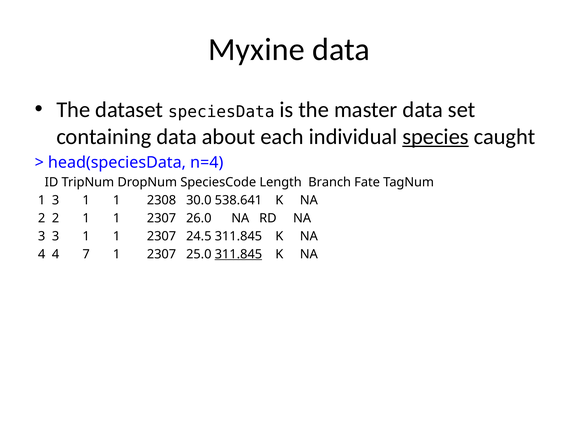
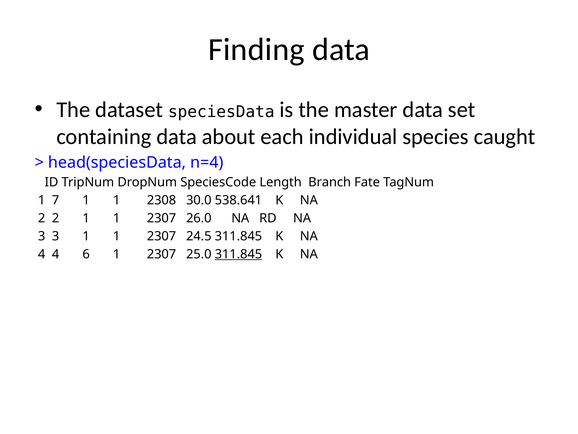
Myxine: Myxine -> Finding
species underline: present -> none
1 3: 3 -> 7
7: 7 -> 6
